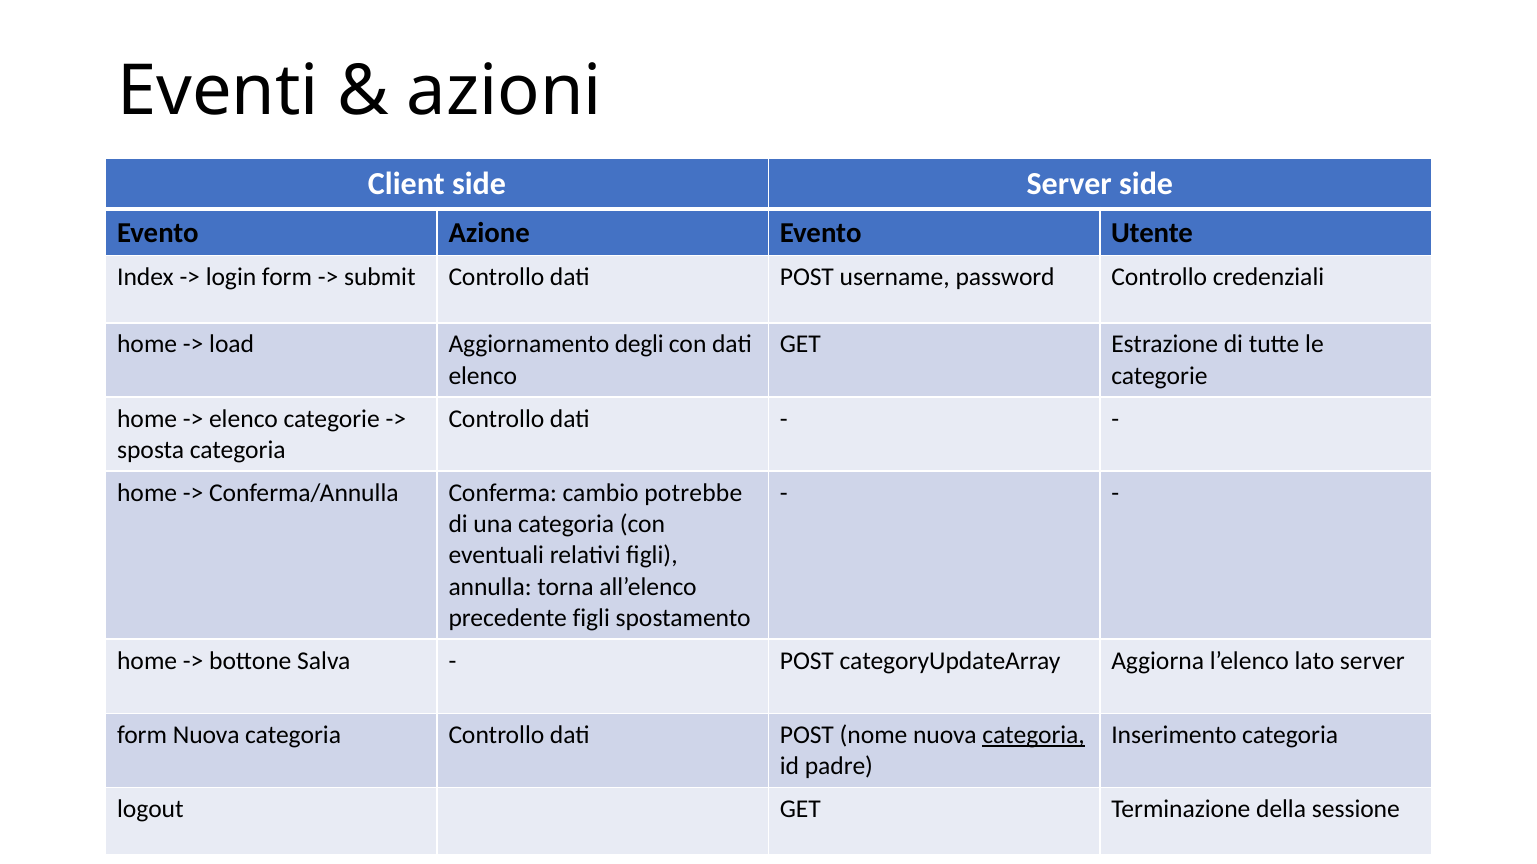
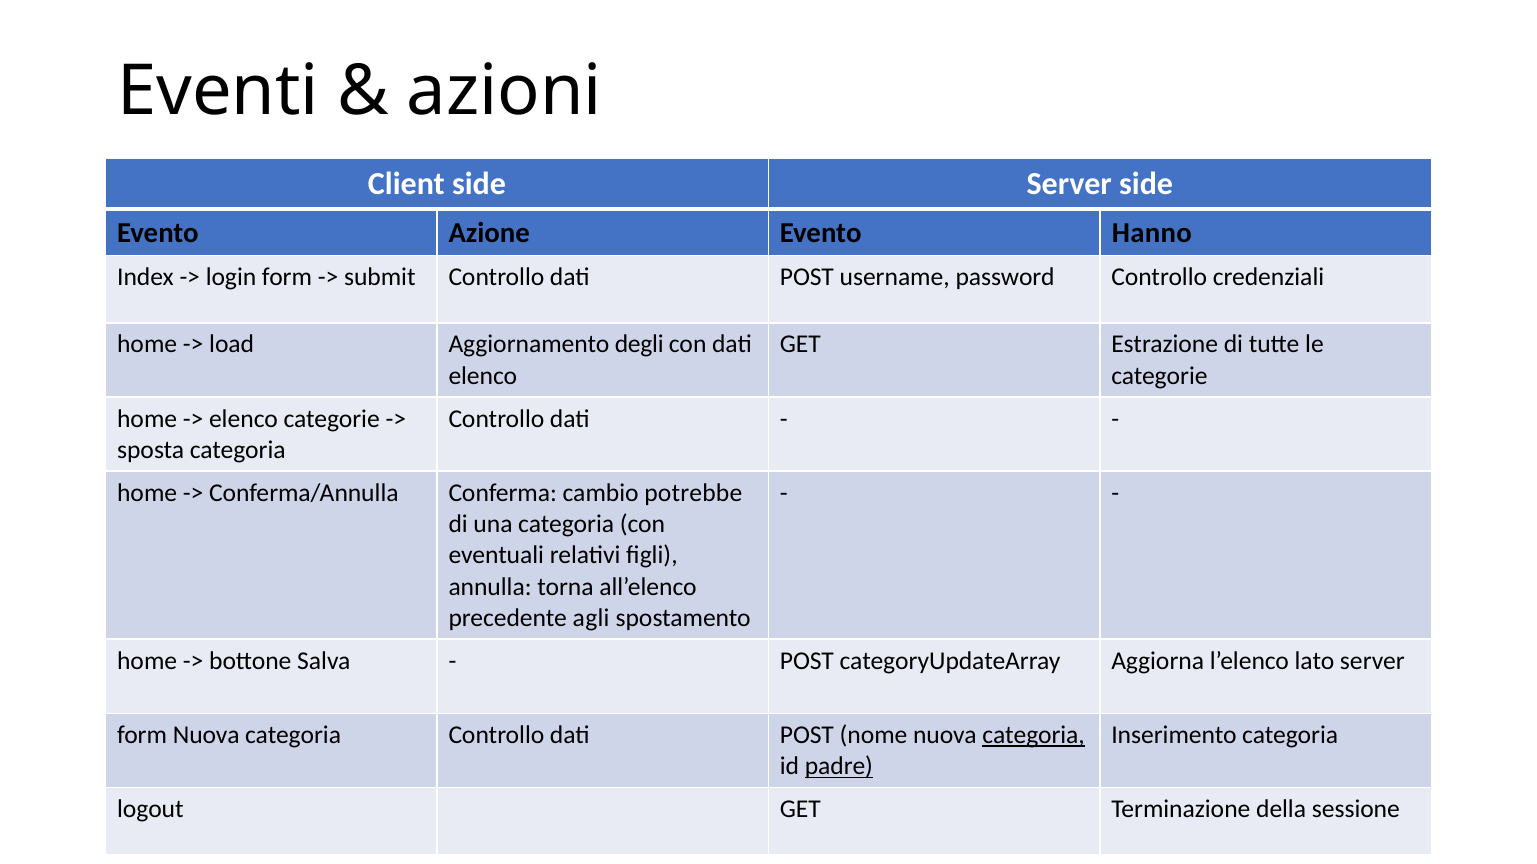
Utente: Utente -> Hanno
precedente figli: figli -> agli
padre underline: none -> present
